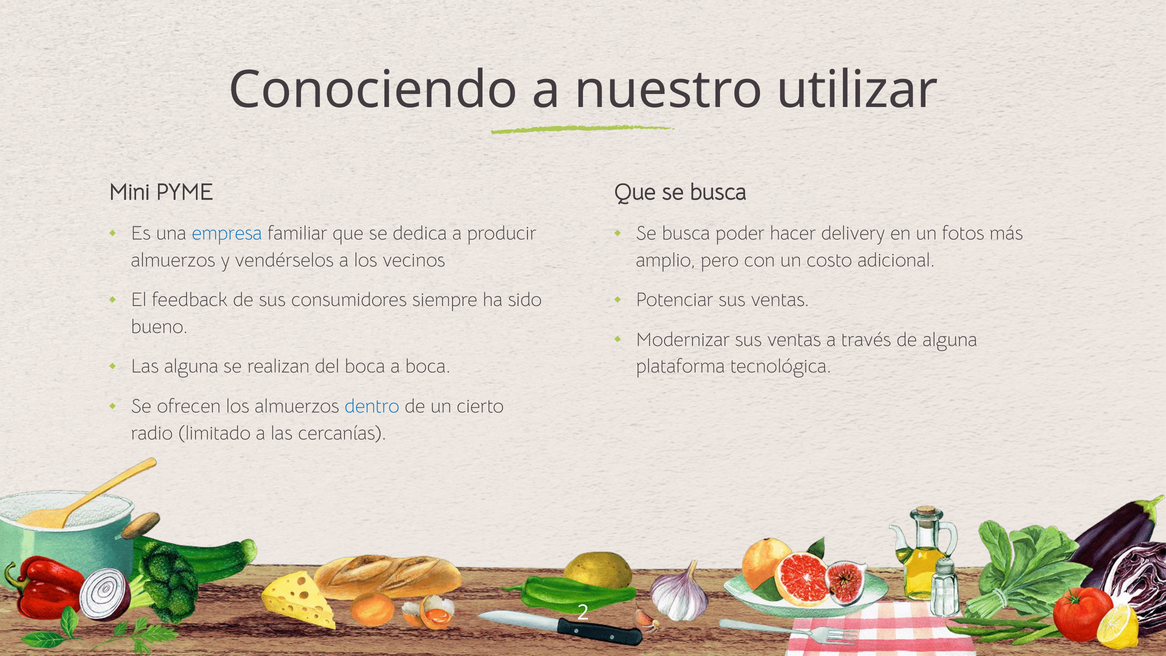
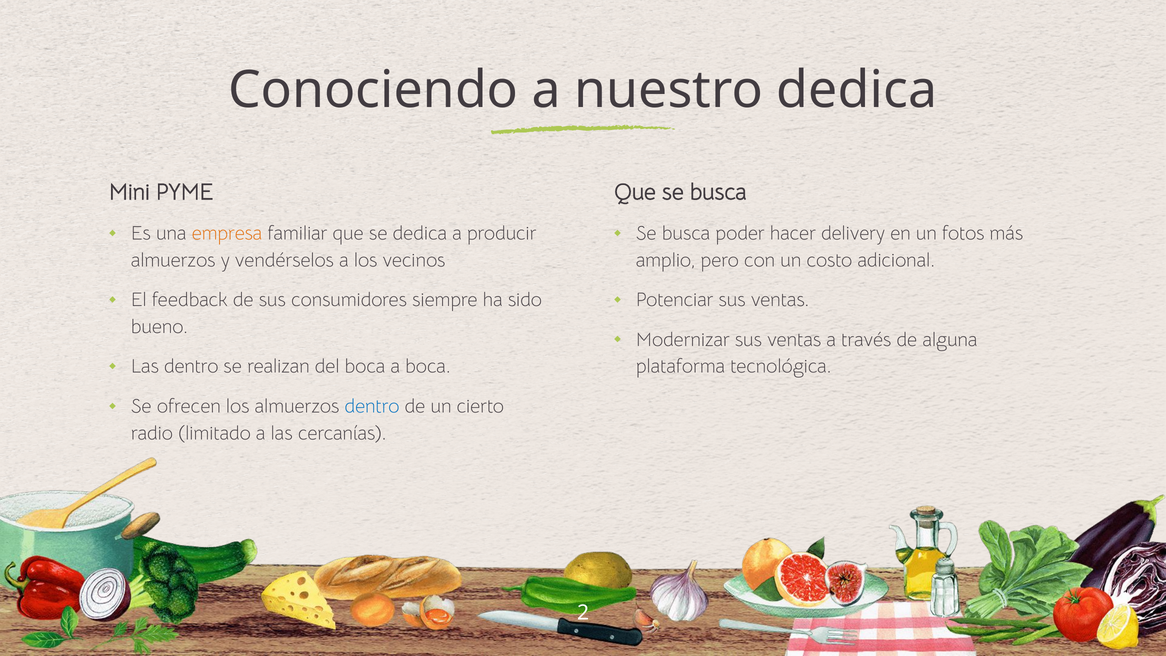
nuestro utilizar: utilizar -> dedica
empresa colour: blue -> orange
Las alguna: alguna -> dentro
